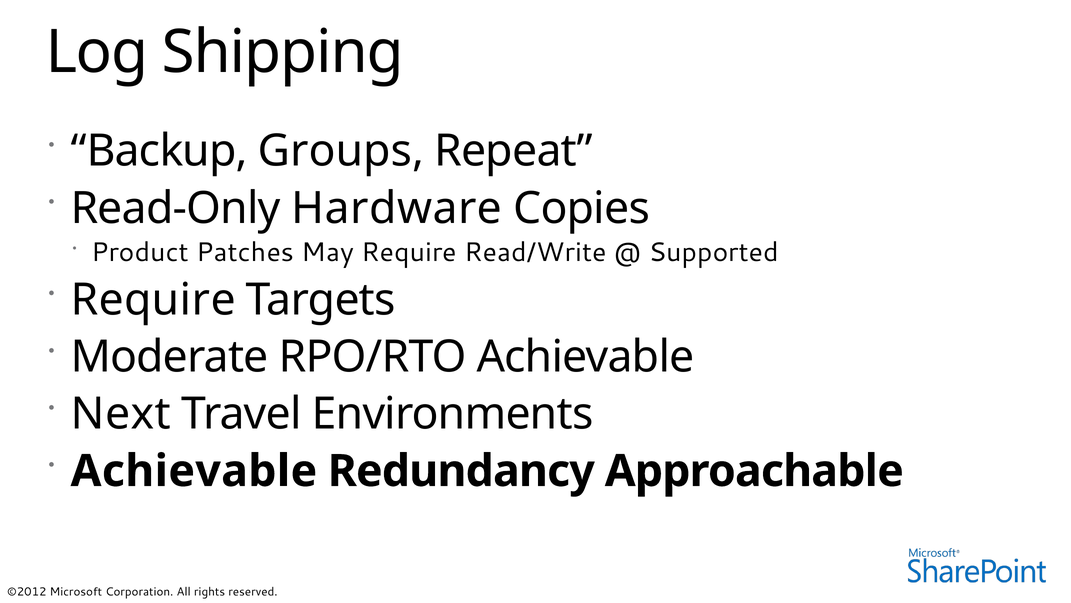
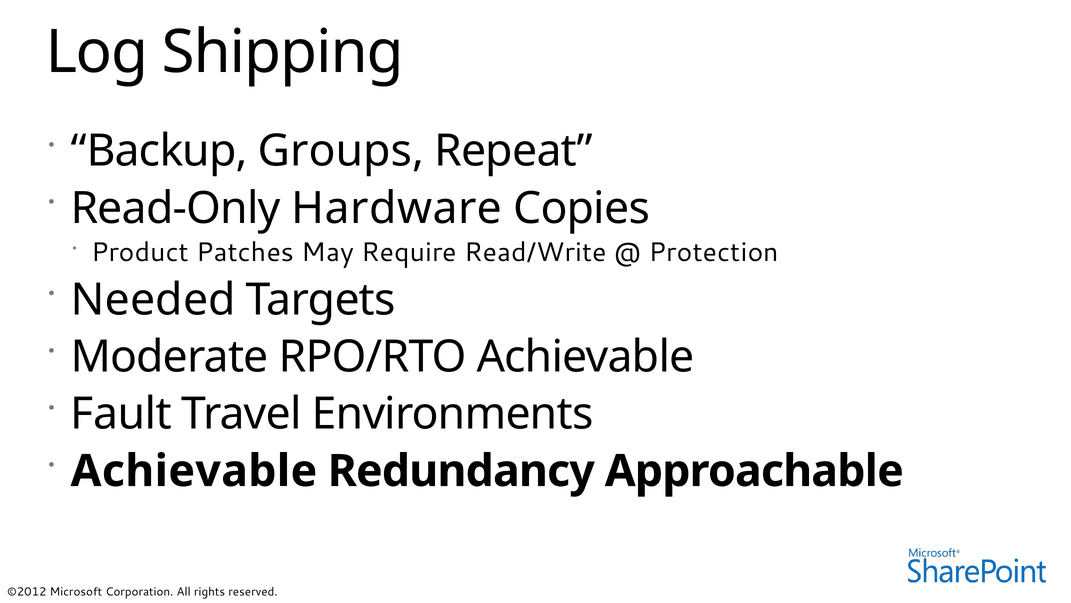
Supported: Supported -> Protection
Require at (153, 300): Require -> Needed
Next: Next -> Fault
